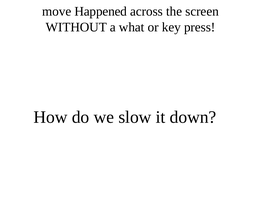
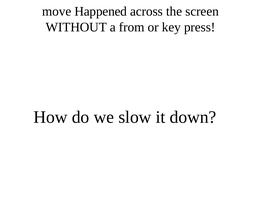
what: what -> from
